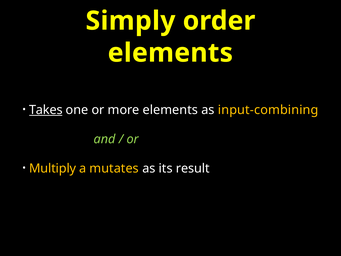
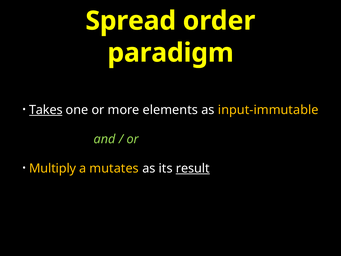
Simply: Simply -> Spread
elements at (170, 53): elements -> paradigm
input-combining: input-combining -> input-immutable
result underline: none -> present
